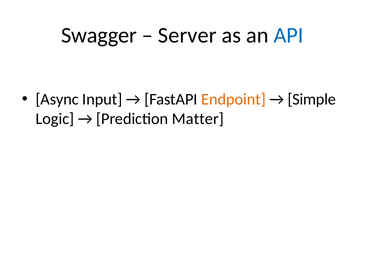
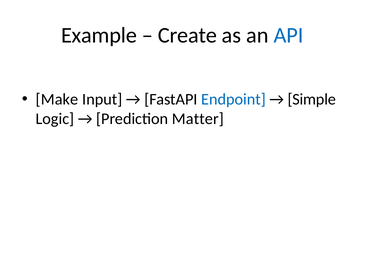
Swagger: Swagger -> Example
Server: Server -> Create
Async: Async -> Make
Endpoint colour: orange -> blue
